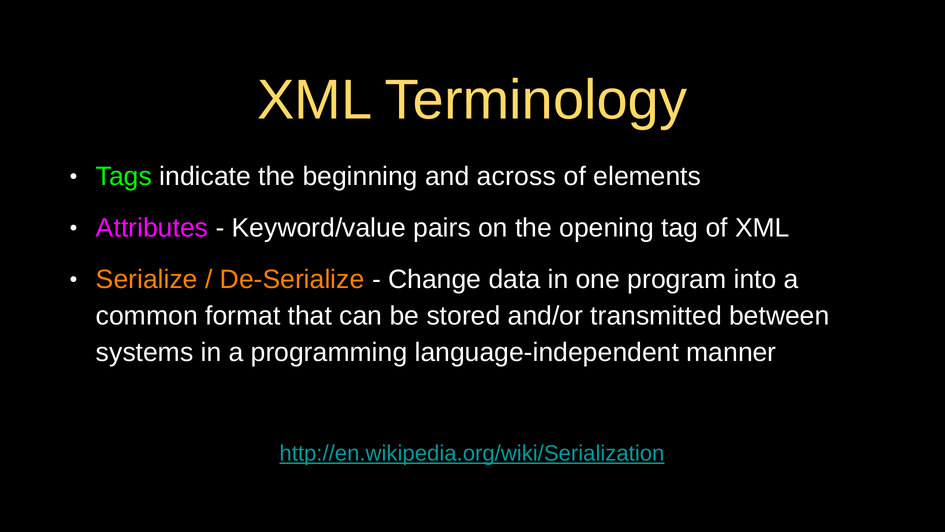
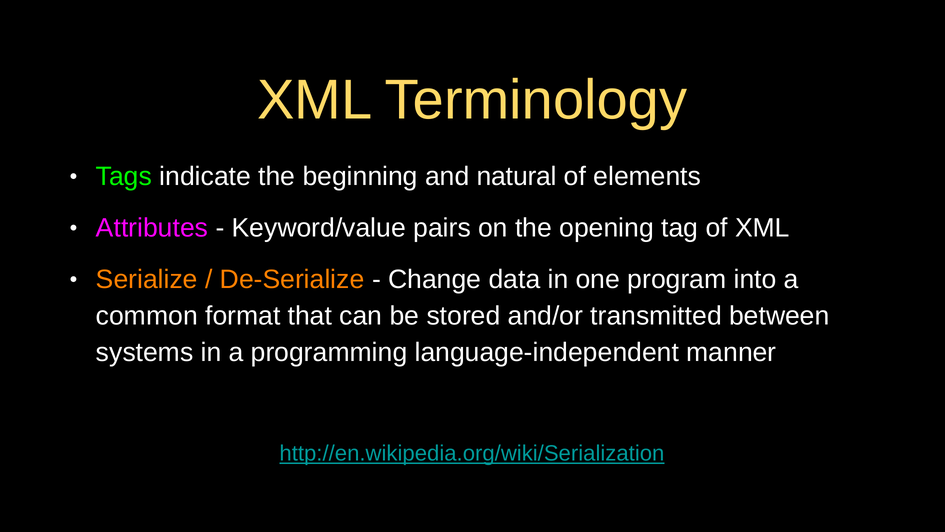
across: across -> natural
